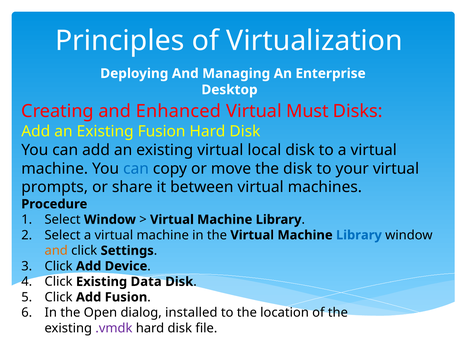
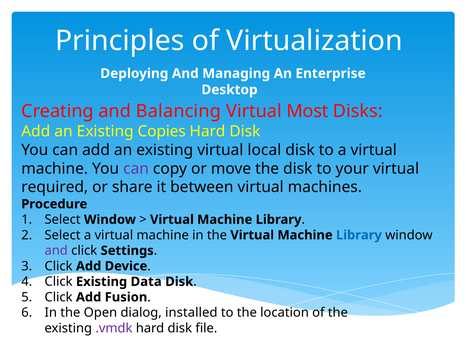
Enhanced: Enhanced -> Balancing
Must: Must -> Most
Existing Fusion: Fusion -> Copies
can at (136, 169) colour: blue -> purple
prompts: prompts -> required
and at (56, 251) colour: orange -> purple
